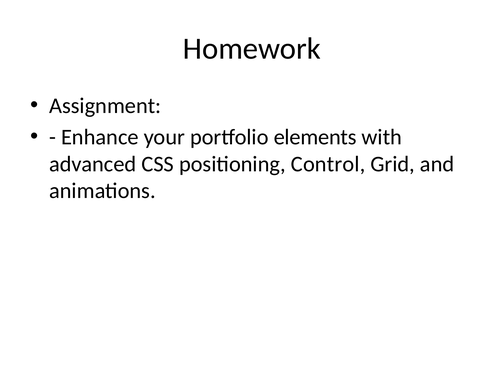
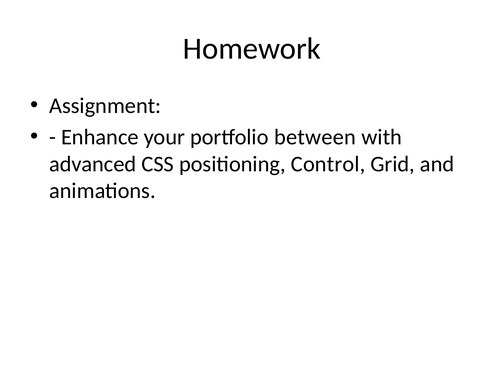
elements: elements -> between
